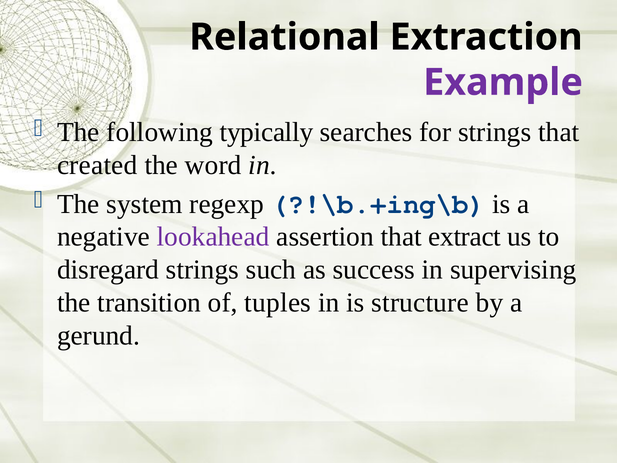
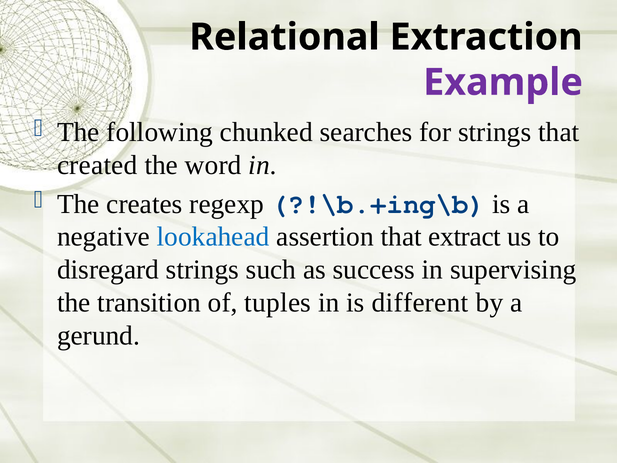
typically: typically -> chunked
system: system -> creates
lookahead colour: purple -> blue
structure: structure -> different
